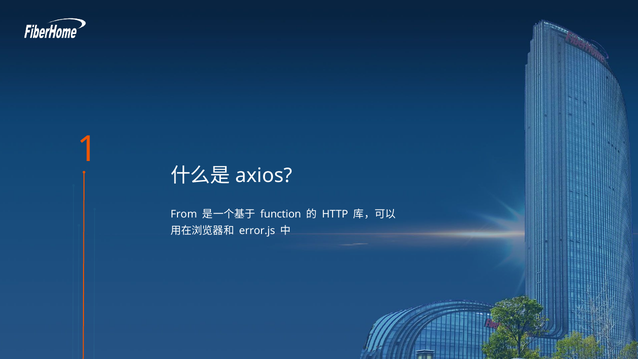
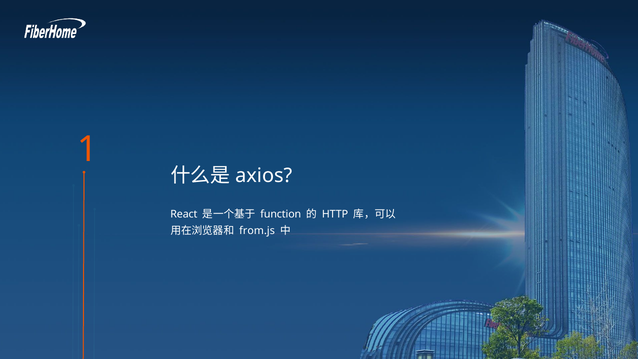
From: From -> React
error.js: error.js -> from.js
